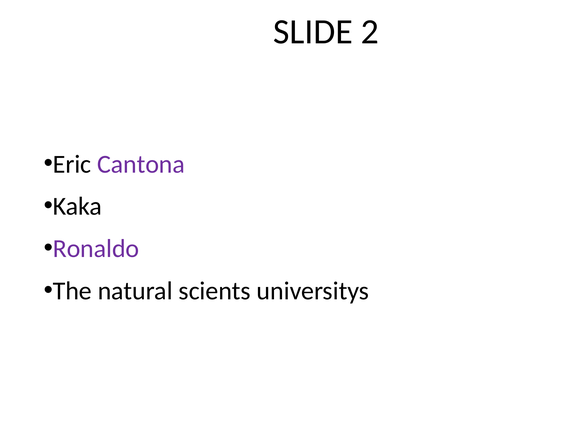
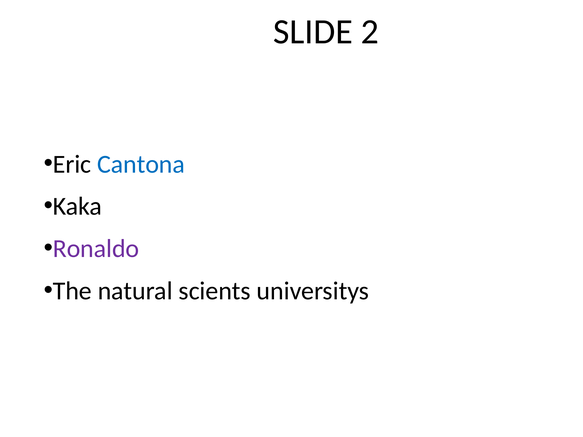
Cantona colour: purple -> blue
